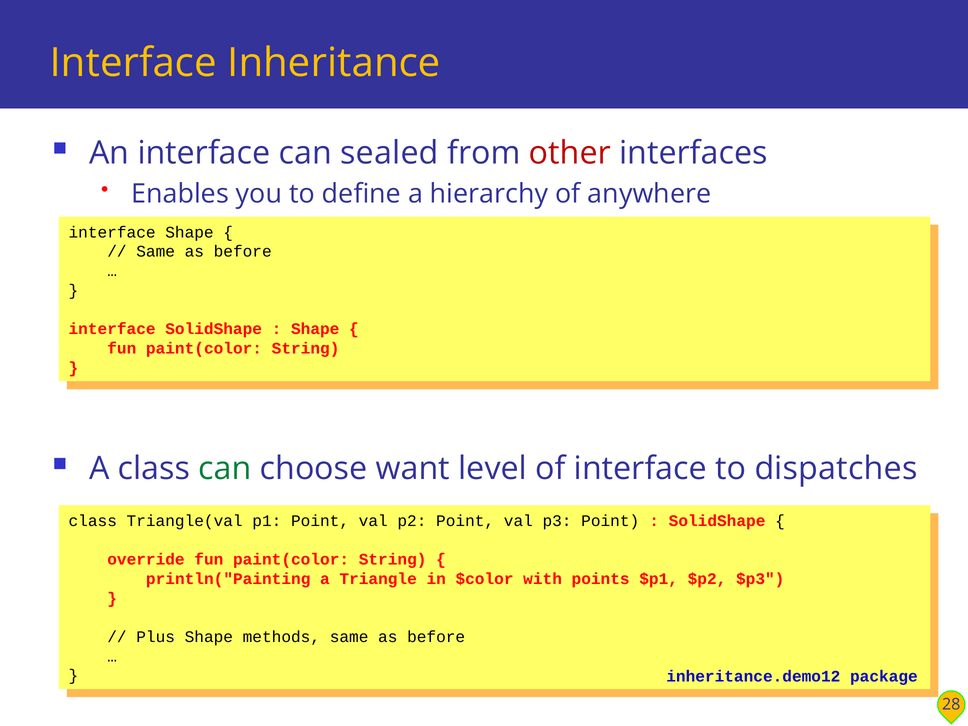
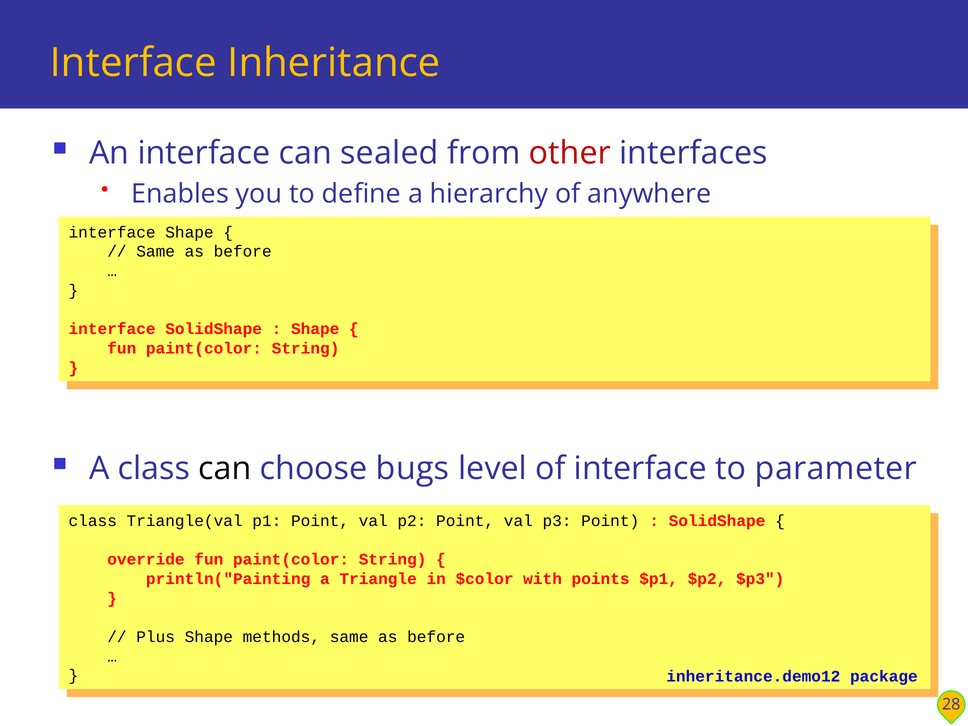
can at (225, 468) colour: green -> black
want: want -> bugs
dispatches: dispatches -> parameter
